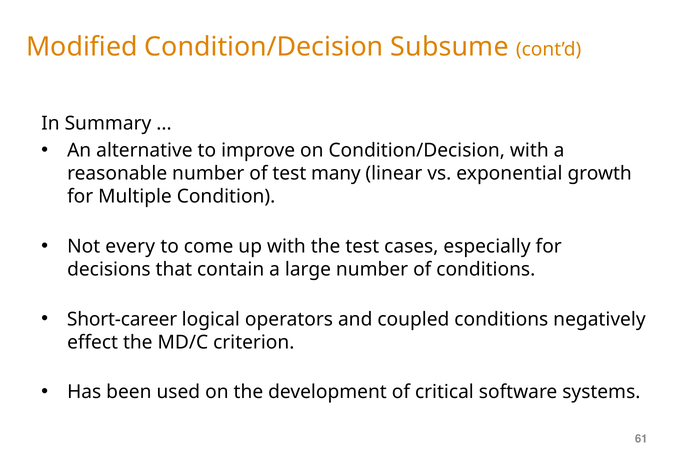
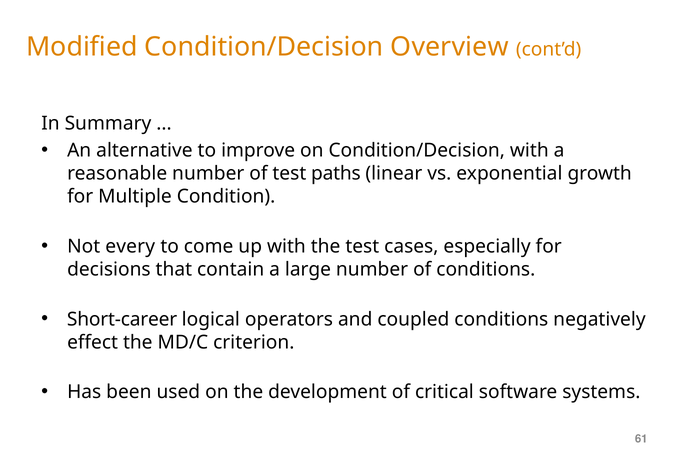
Subsume: Subsume -> Overview
many: many -> paths
